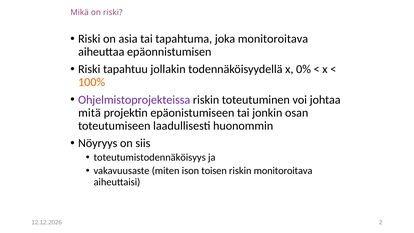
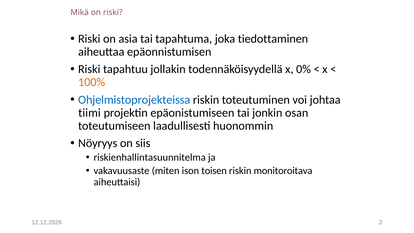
joka monitoroitava: monitoroitava -> tiedottaminen
Ohjelmistoprojekteissa colour: purple -> blue
mitä: mitä -> tiimi
toteutumistodennäköisyys: toteutumistodennäköisyys -> riskienhallintasuunnitelma
